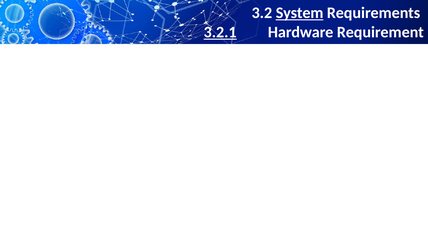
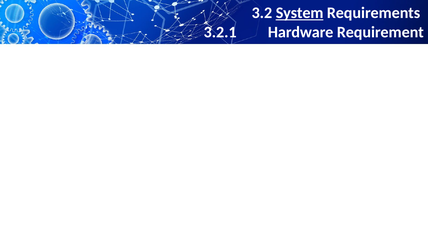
3.2.1 underline: present -> none
